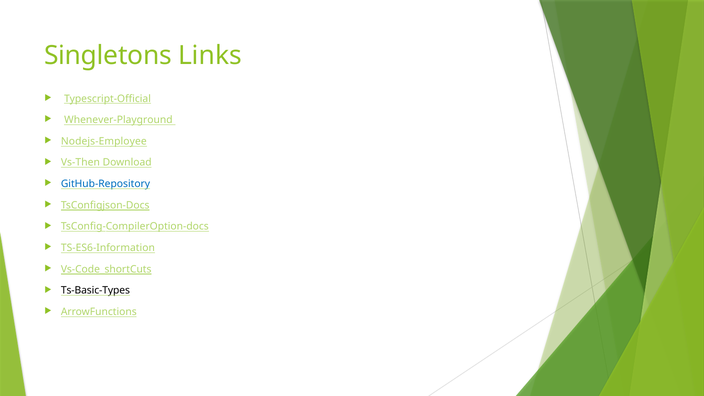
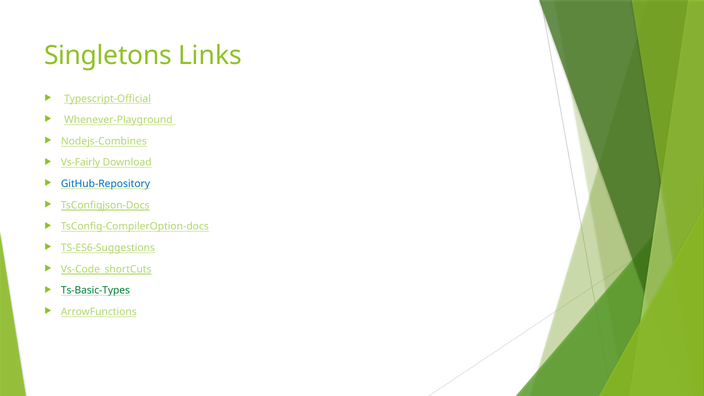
Nodejs-Employee: Nodejs-Employee -> Nodejs-Combines
Vs-Then: Vs-Then -> Vs-Fairly
TS-ES6-Information: TS-ES6-Information -> TS-ES6-Suggestions
Ts-Basic-Types colour: black -> green
